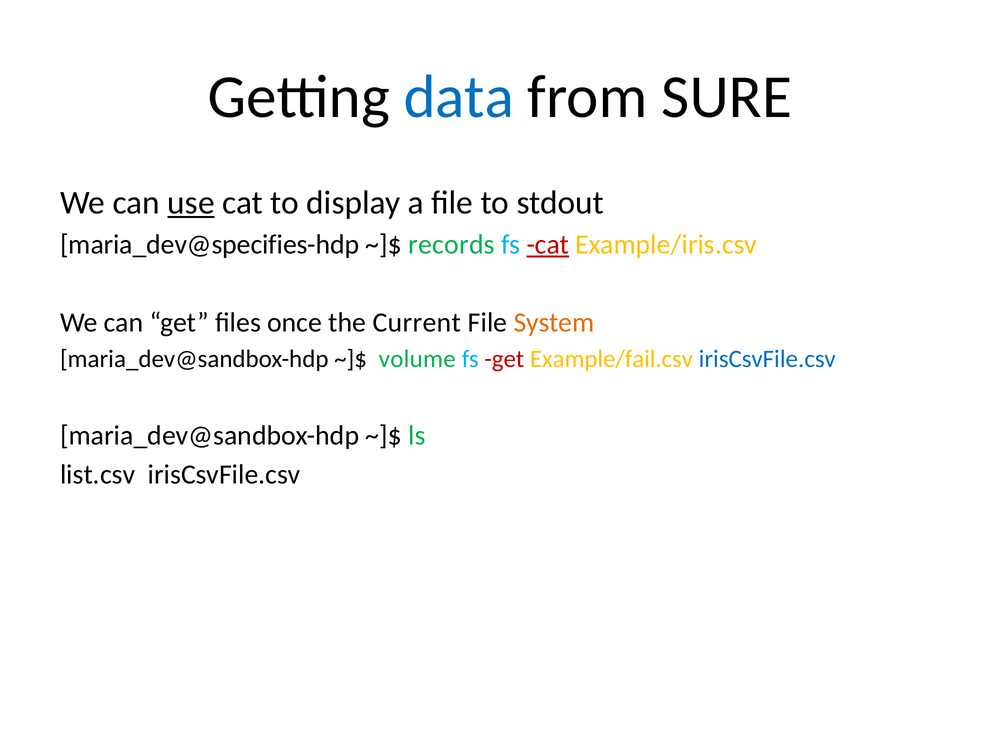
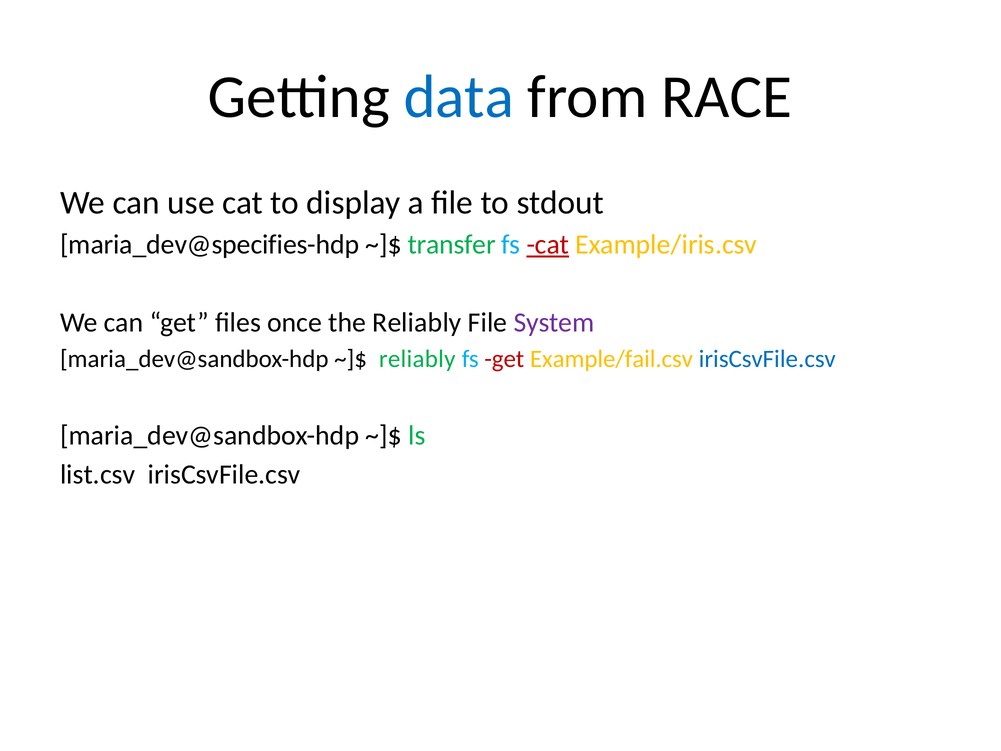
SURE: SURE -> RACE
use underline: present -> none
records: records -> transfer
the Current: Current -> Reliably
System colour: orange -> purple
volume at (417, 359): volume -> reliably
